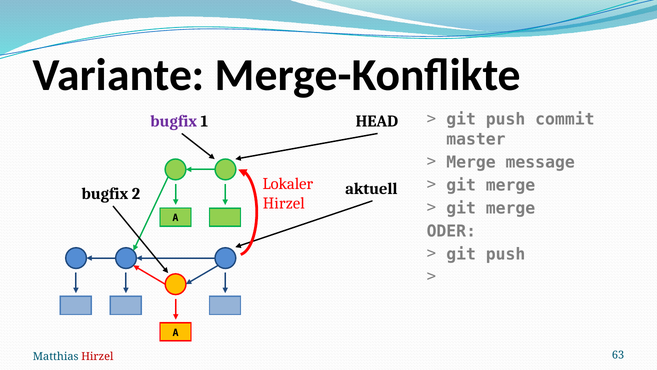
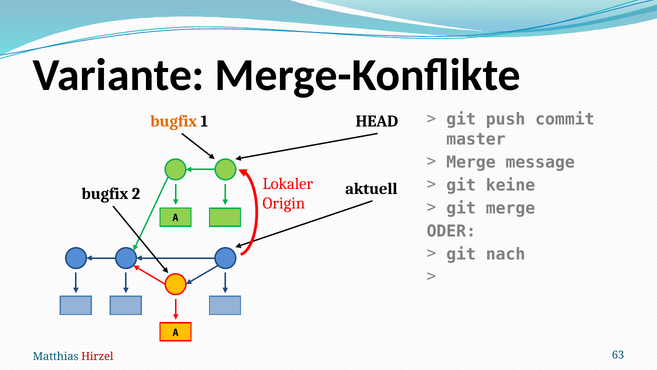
bugfix at (174, 121) colour: purple -> orange
merge at (511, 185): merge -> keine
Hirzel at (284, 203): Hirzel -> Origin
push at (506, 254): push -> nach
